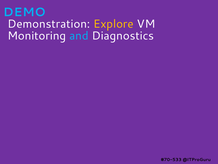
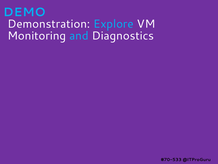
Explore colour: yellow -> light blue
